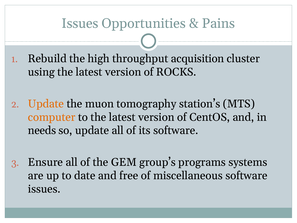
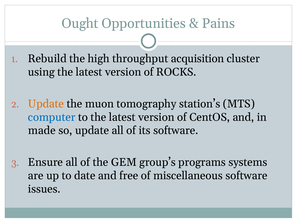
Issues at (80, 23): Issues -> Ought
computer colour: orange -> blue
needs: needs -> made
